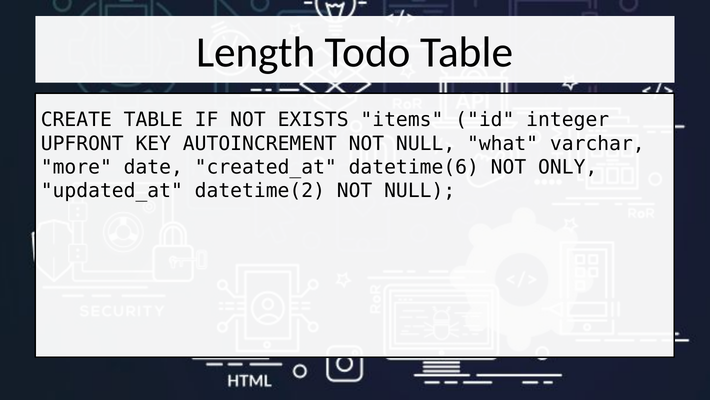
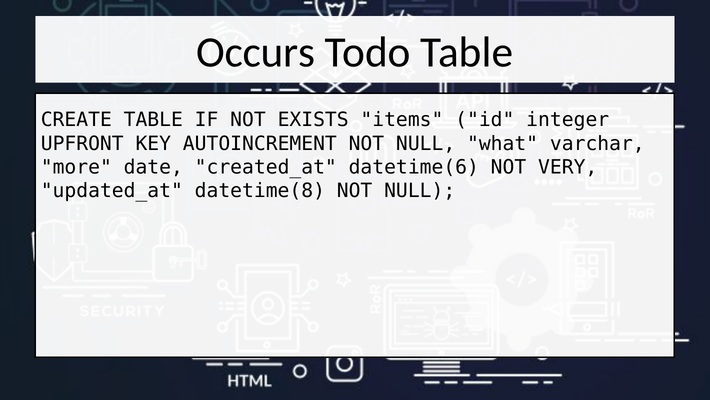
Length: Length -> Occurs
ONLY: ONLY -> VERY
datetime(2: datetime(2 -> datetime(8
